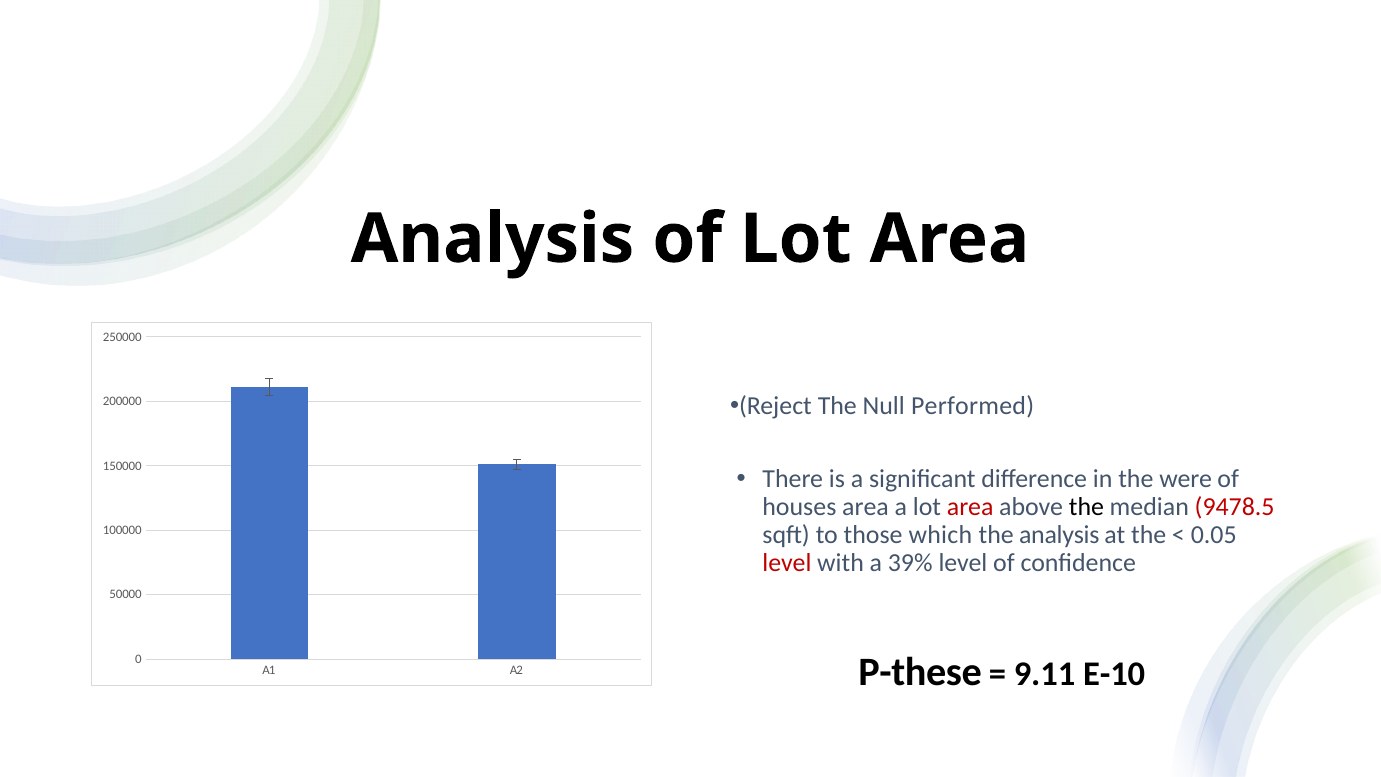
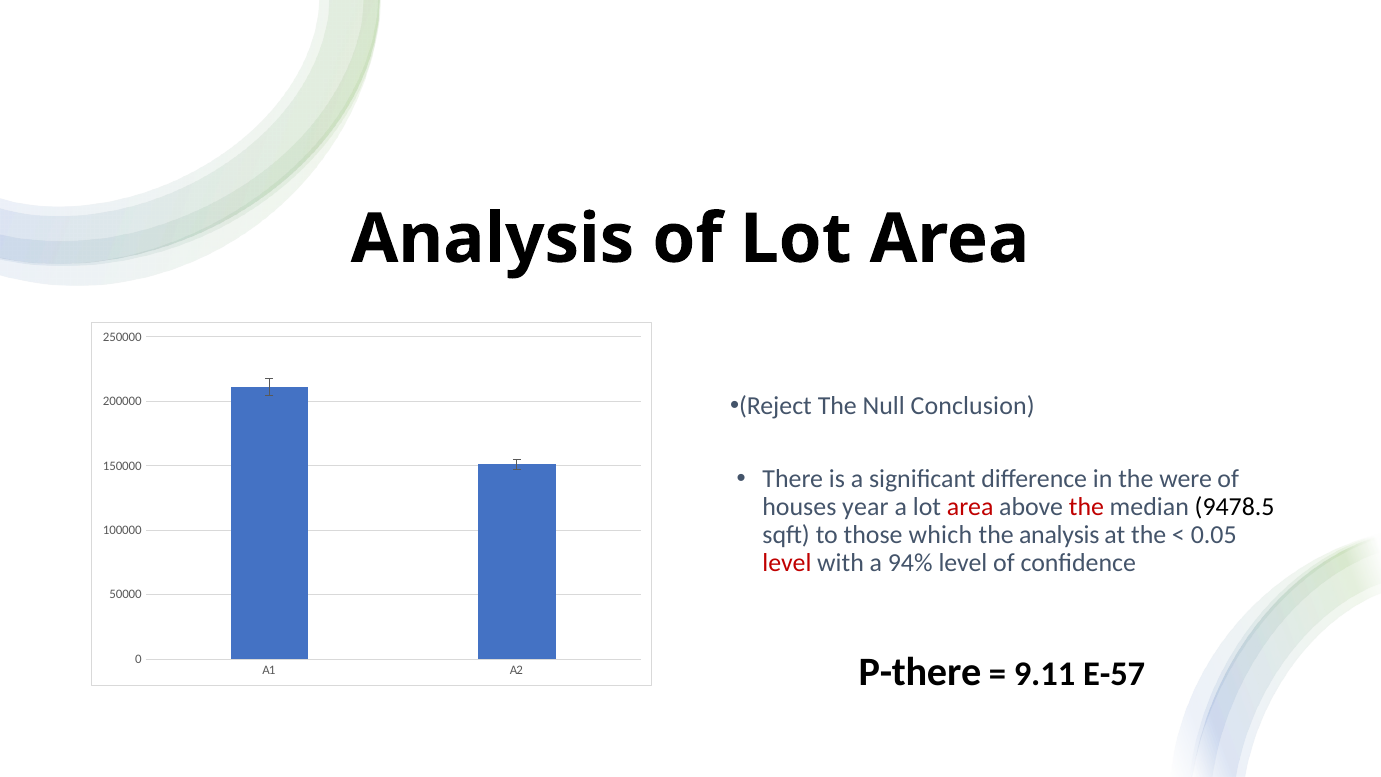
Performed: Performed -> Conclusion
houses area: area -> year
the at (1086, 507) colour: black -> red
9478.5 colour: red -> black
39%: 39% -> 94%
P-these: P-these -> P-there
E-10: E-10 -> E-57
